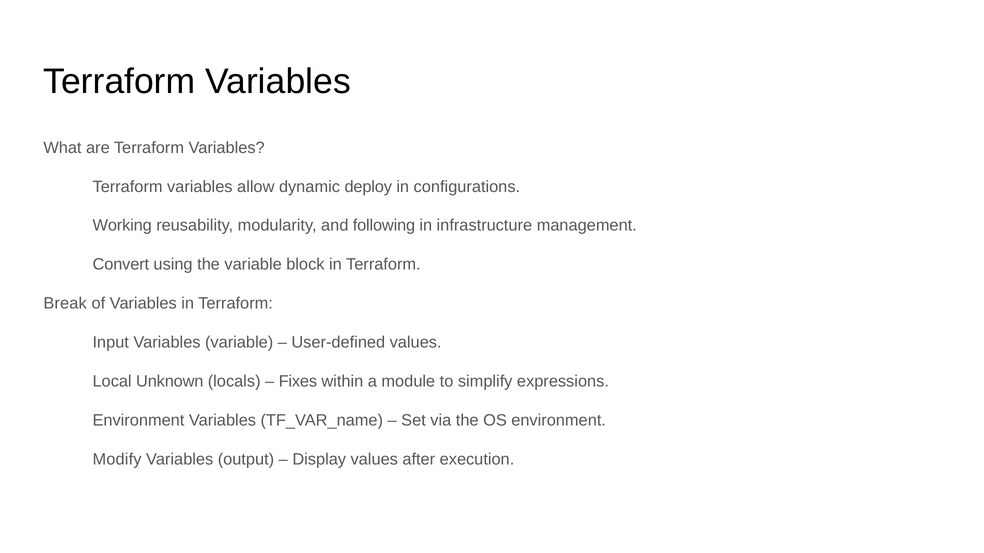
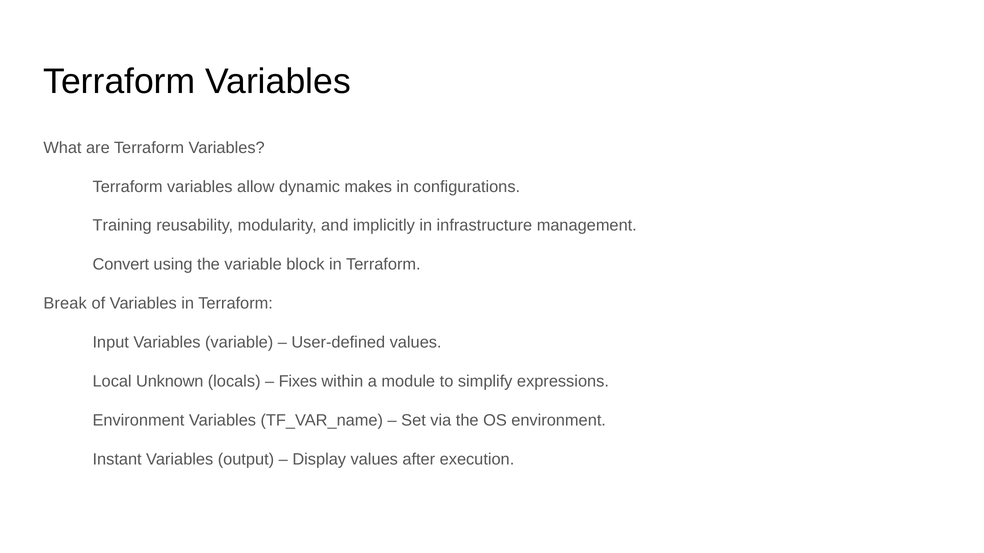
deploy: deploy -> makes
Working: Working -> Training
following: following -> implicitly
Modify: Modify -> Instant
